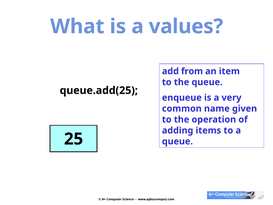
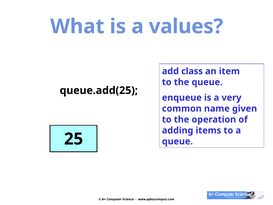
from: from -> class
